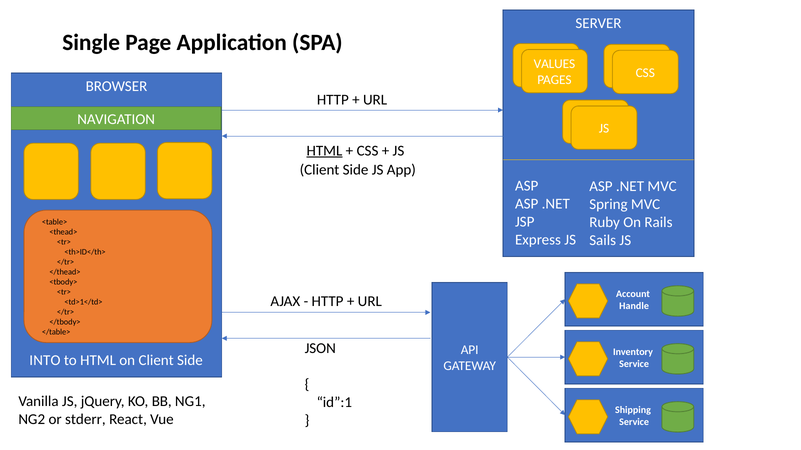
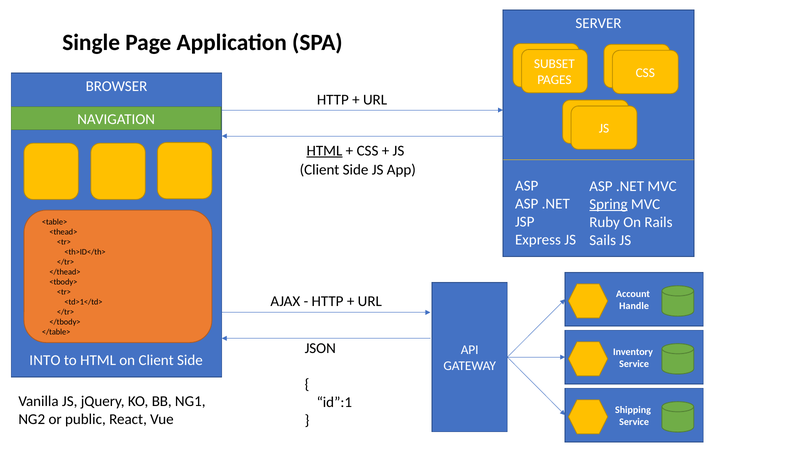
VALUES: VALUES -> SUBSET
Spring underline: none -> present
stderr: stderr -> public
